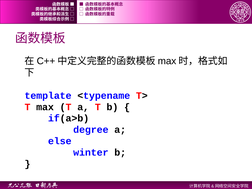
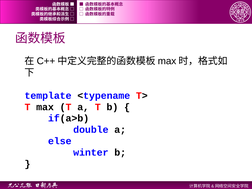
degree: degree -> double
